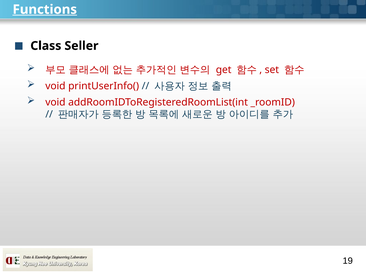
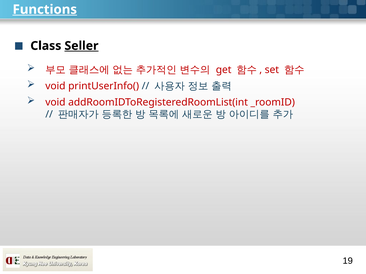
Seller underline: none -> present
